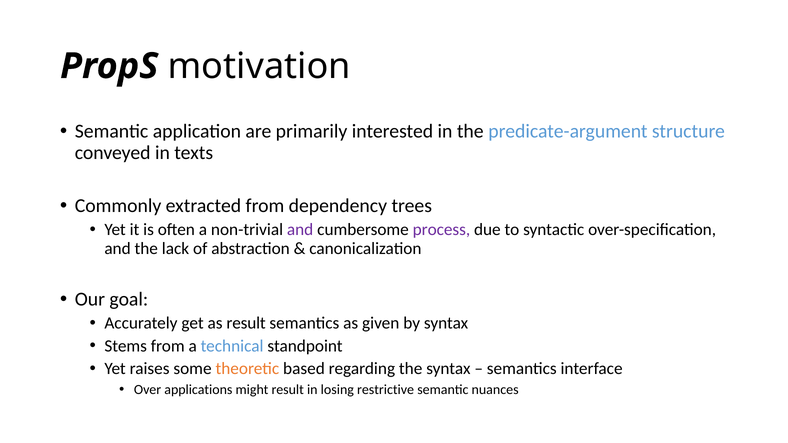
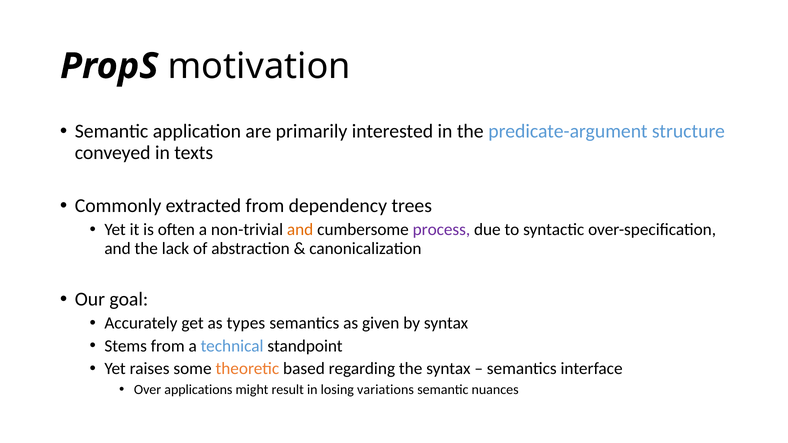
and at (300, 230) colour: purple -> orange
as result: result -> types
restrictive: restrictive -> variations
